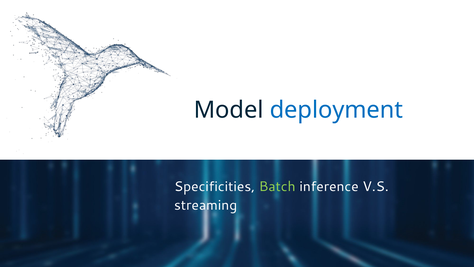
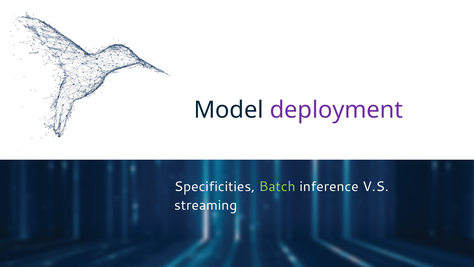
deployment colour: blue -> purple
